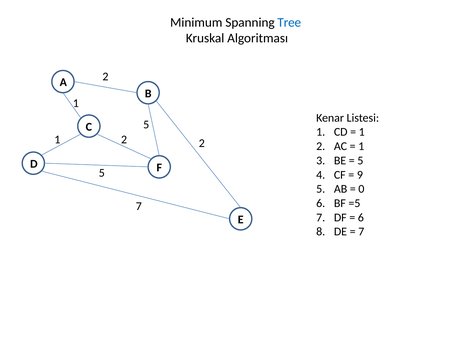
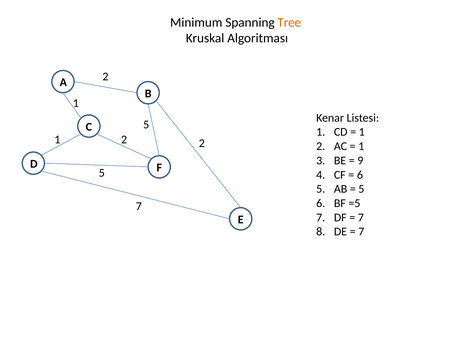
Tree colour: blue -> orange
5 at (360, 160): 5 -> 9
9 at (360, 175): 9 -> 6
0 at (361, 189): 0 -> 5
6 at (361, 217): 6 -> 7
